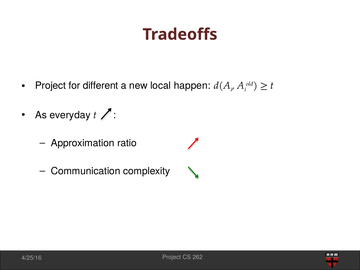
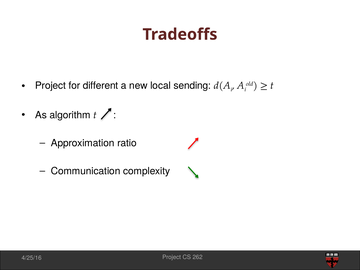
happen: happen -> sending
everyday: everyday -> algorithm
